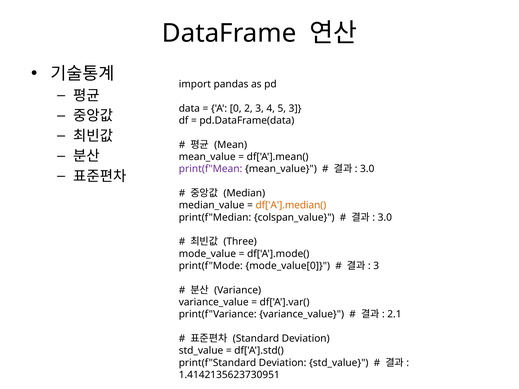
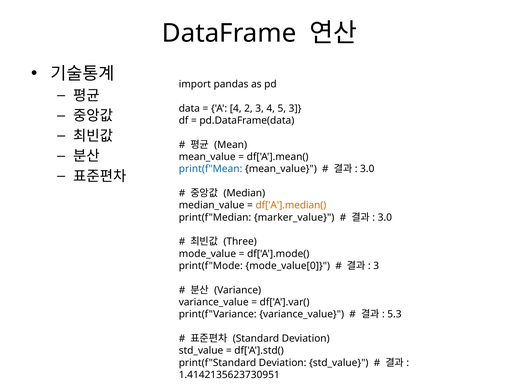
A 0: 0 -> 4
print(f"Mean colour: purple -> blue
colspan_value: colspan_value -> marker_value
2.1: 2.1 -> 5.3
